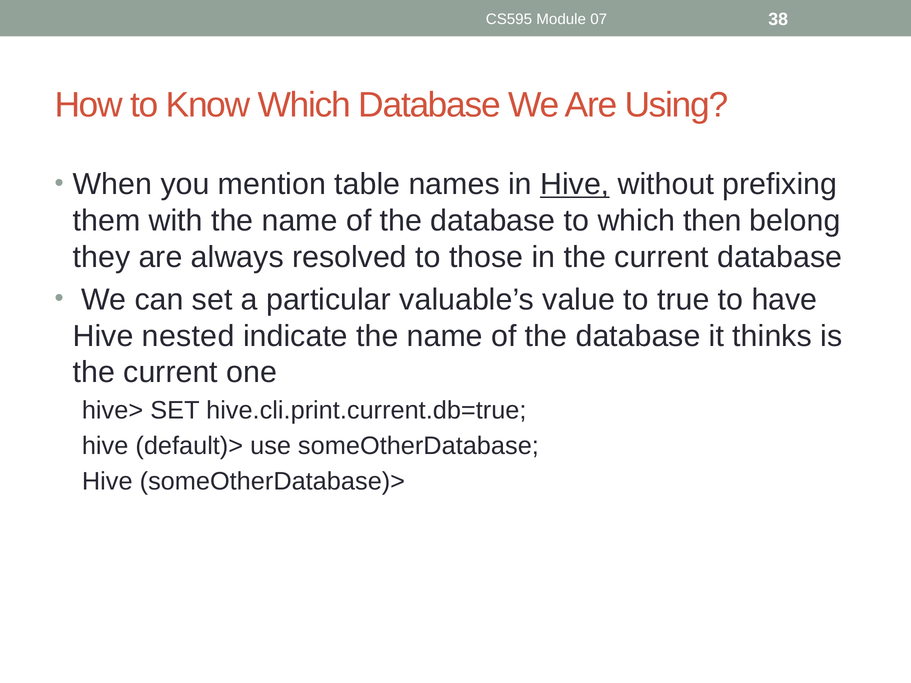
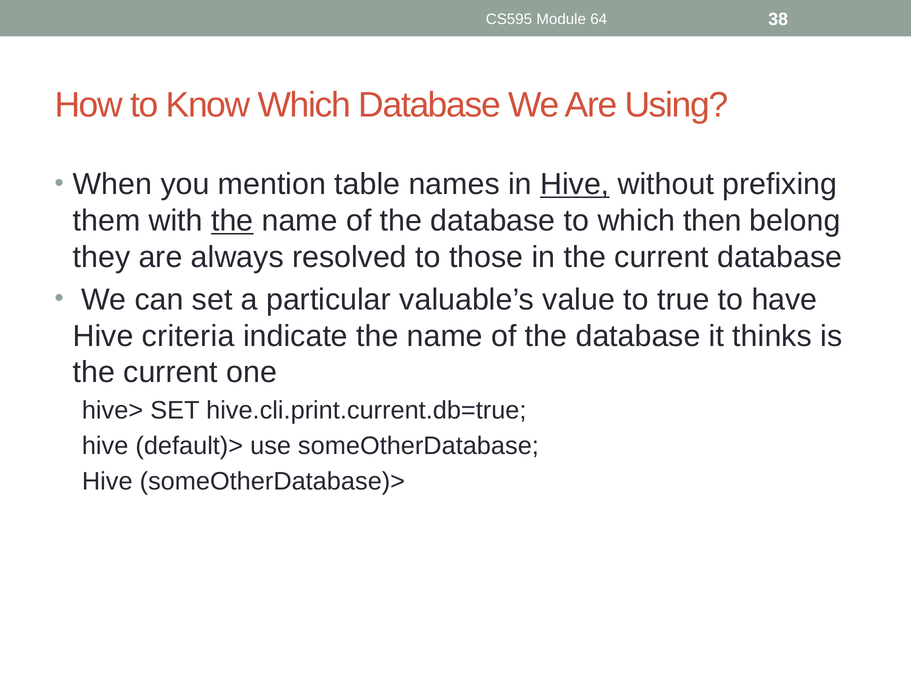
07: 07 -> 64
the at (232, 221) underline: none -> present
nested: nested -> criteria
